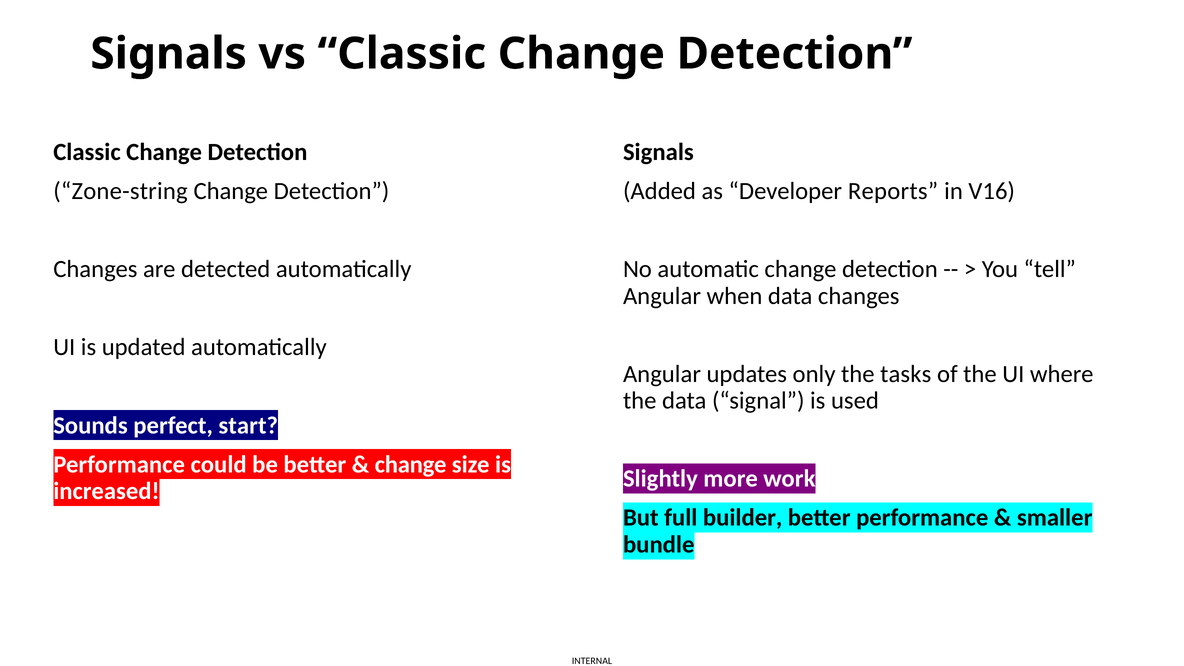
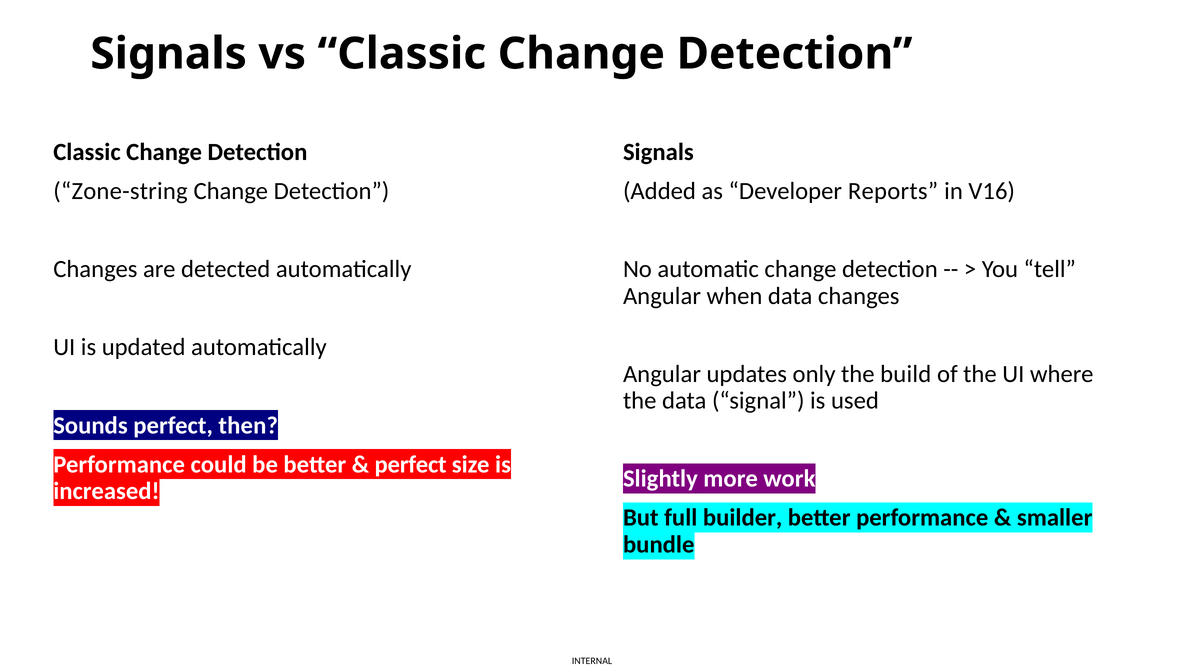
tasks: tasks -> build
start: start -> then
change at (411, 464): change -> perfect
